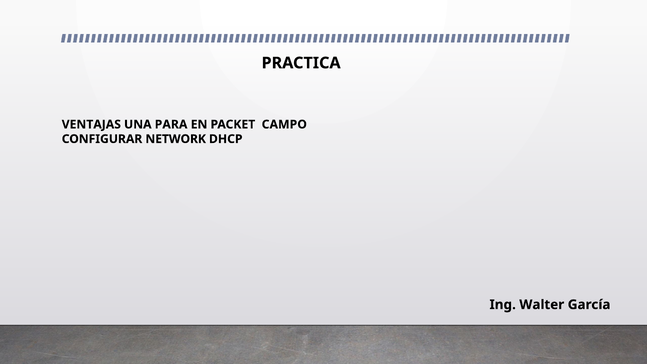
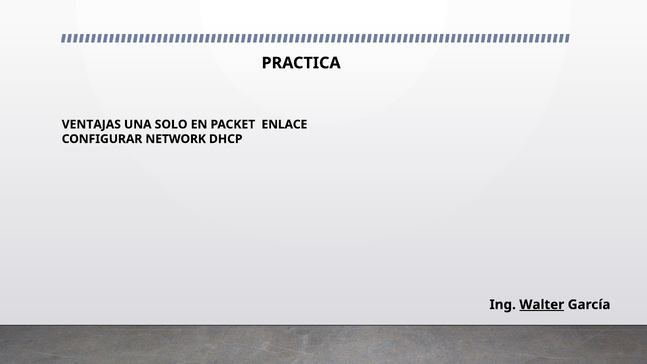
PARA: PARA -> SOLO
CAMPO: CAMPO -> ENLACE
Walter underline: none -> present
